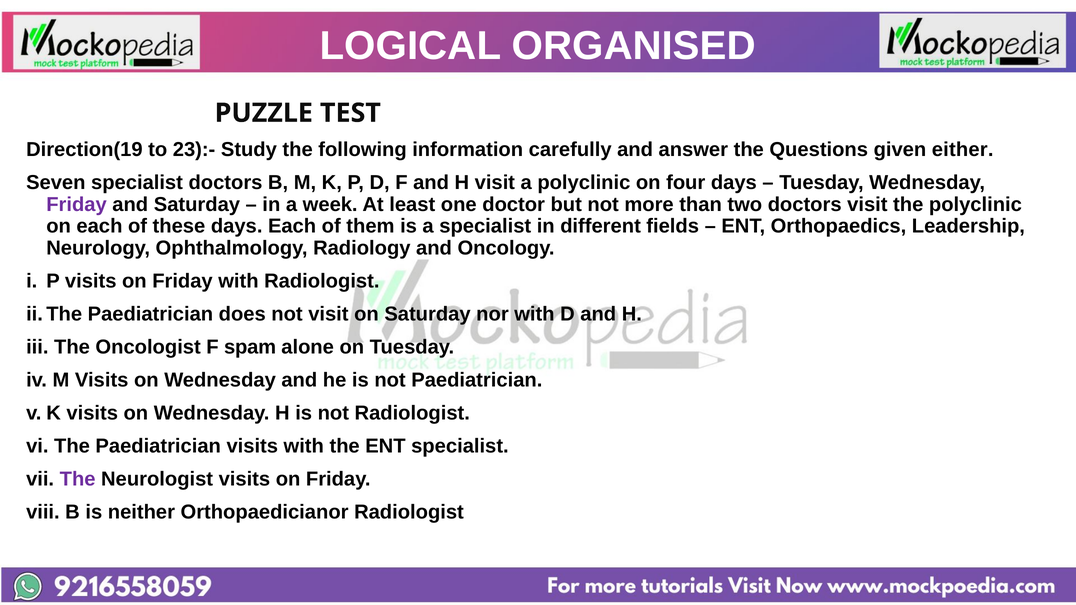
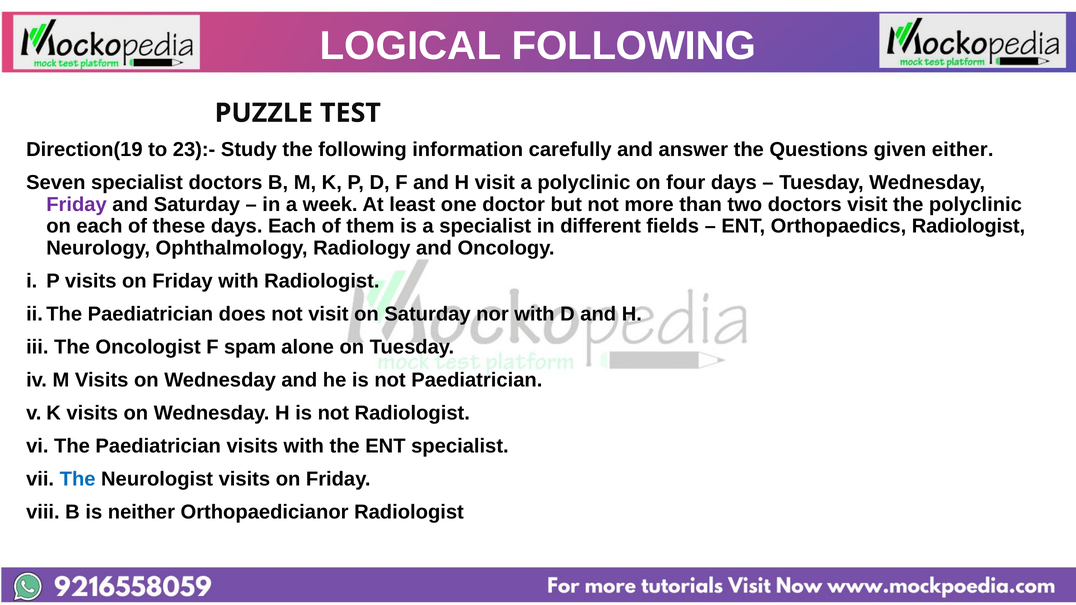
LOGICAL ORGANISED: ORGANISED -> FOLLOWING
Orthopaedics Leadership: Leadership -> Radiologist
The at (78, 479) colour: purple -> blue
